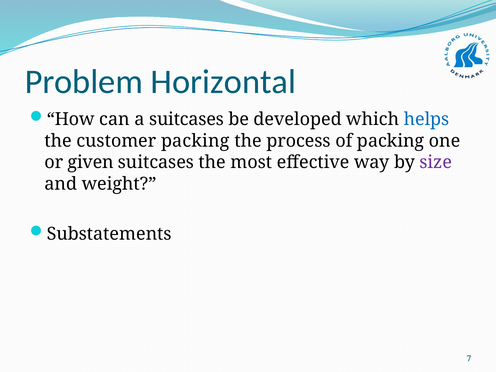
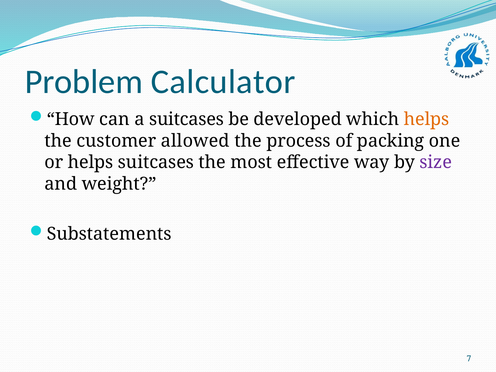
Horizontal: Horizontal -> Calculator
helps at (427, 119) colour: blue -> orange
customer packing: packing -> allowed
or given: given -> helps
